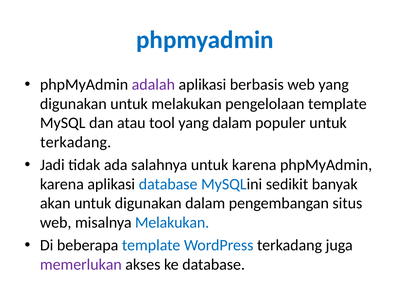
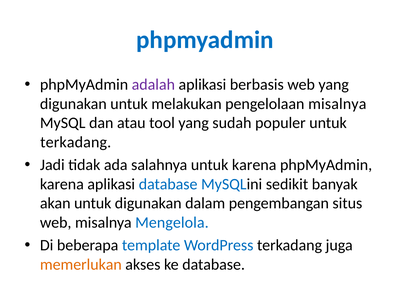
pengelolaan template: template -> misalnya
yang dalam: dalam -> sudah
misalnya Melakukan: Melakukan -> Mengelola
memerlukan colour: purple -> orange
